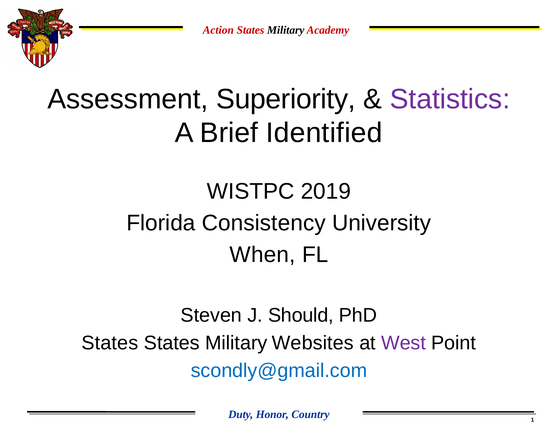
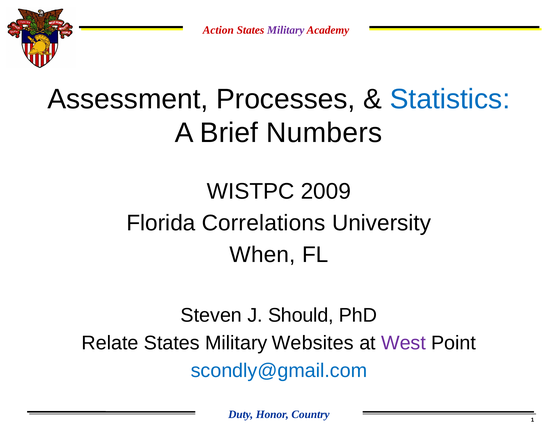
Military at (286, 30) colour: black -> purple
Superiority: Superiority -> Processes
Statistics colour: purple -> blue
Identified: Identified -> Numbers
2019: 2019 -> 2009
Consistency: Consistency -> Correlations
States at (110, 342): States -> Relate
